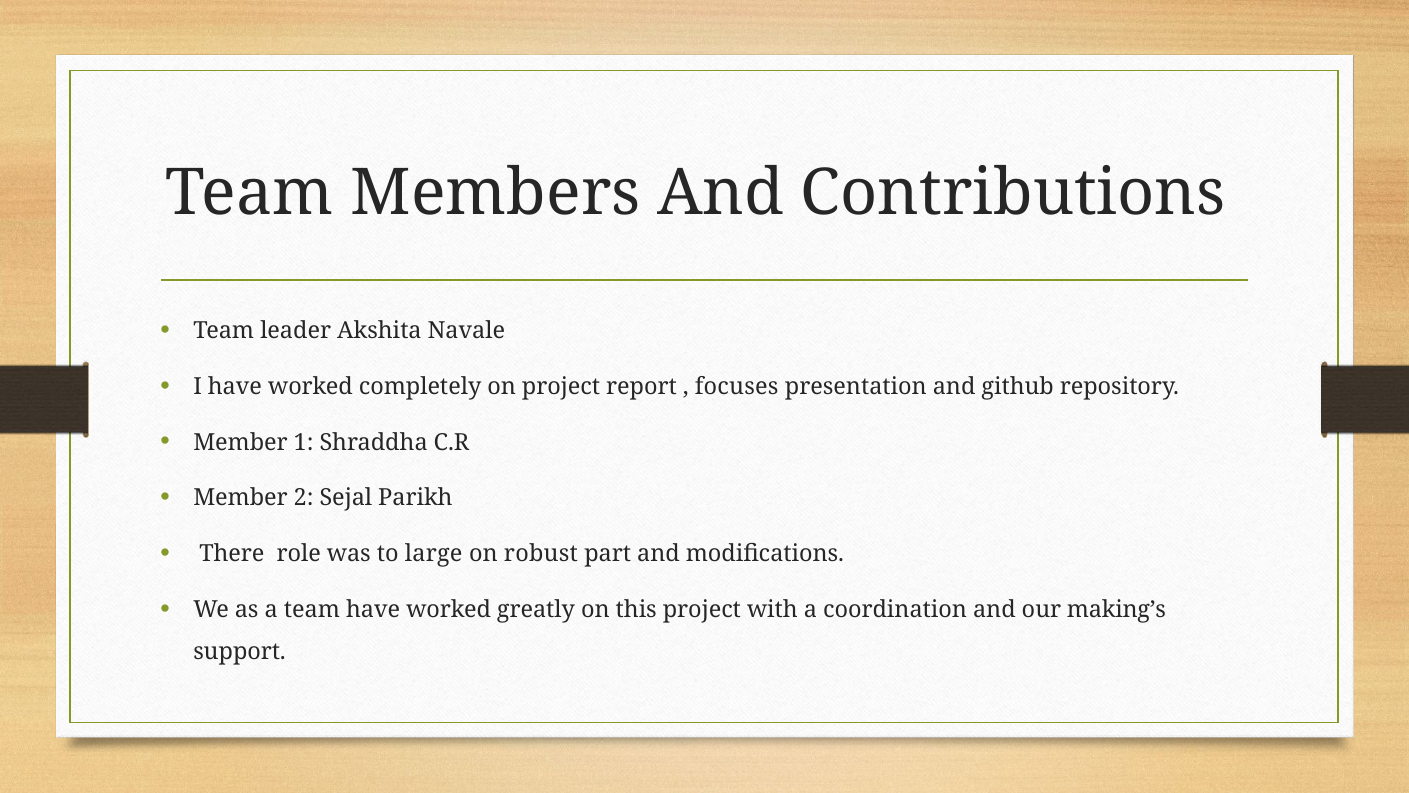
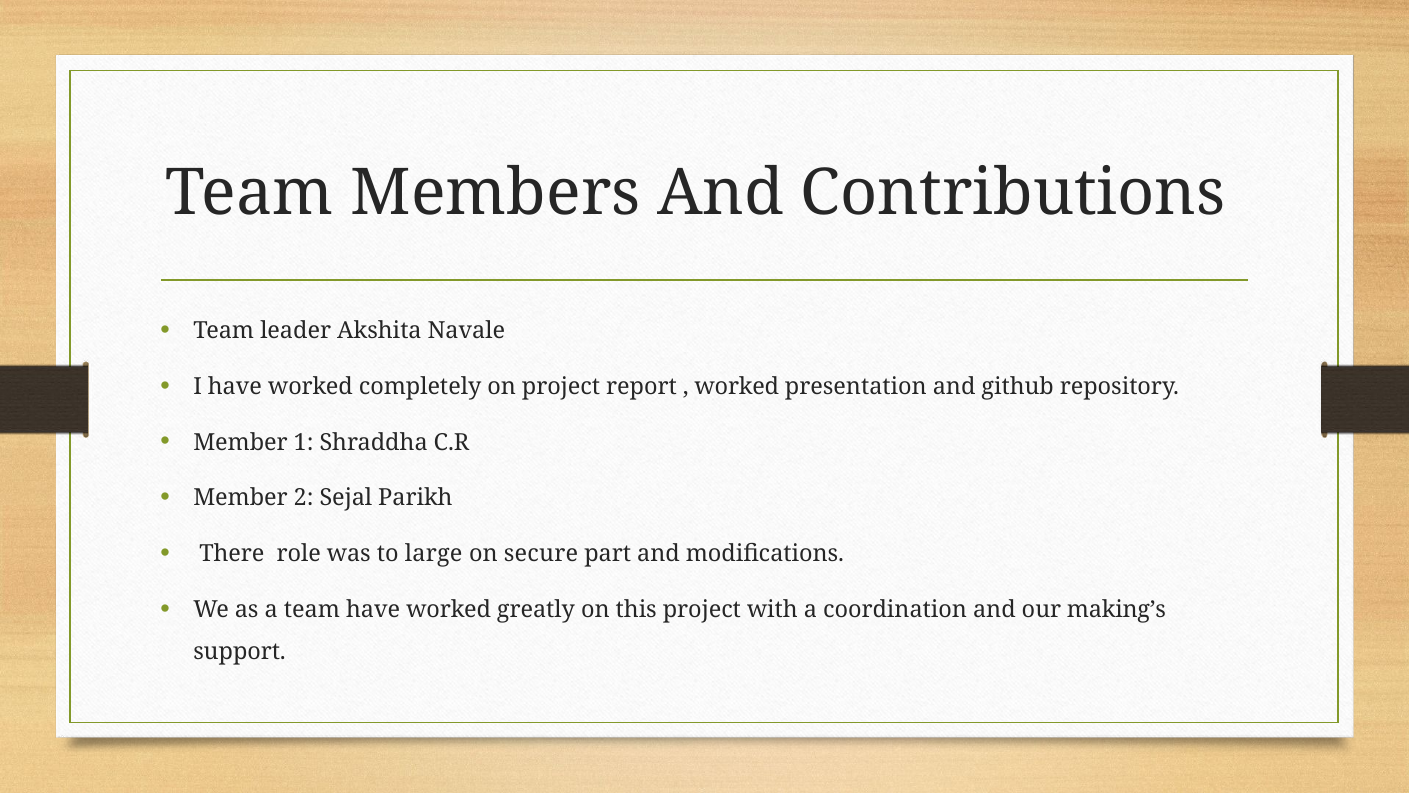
focuses at (737, 386): focuses -> worked
robust: robust -> secure
